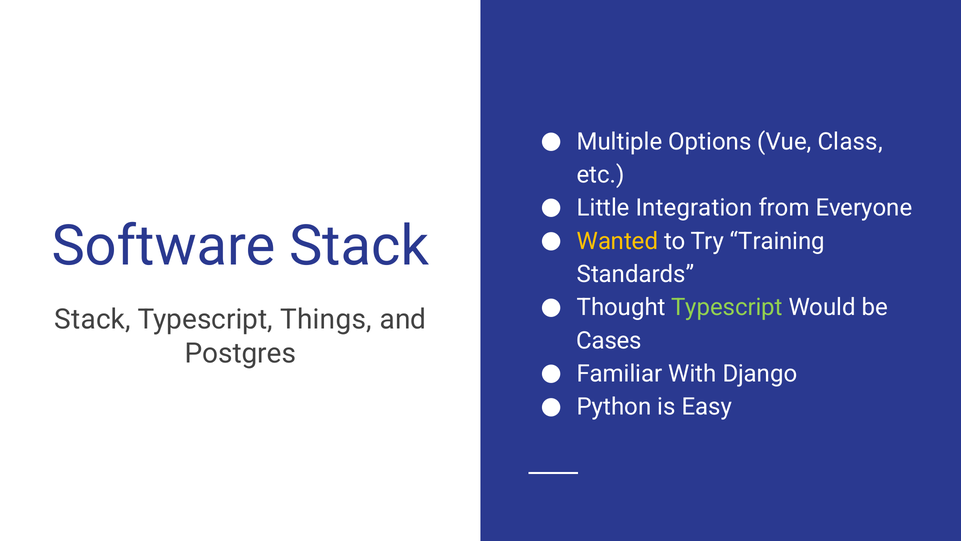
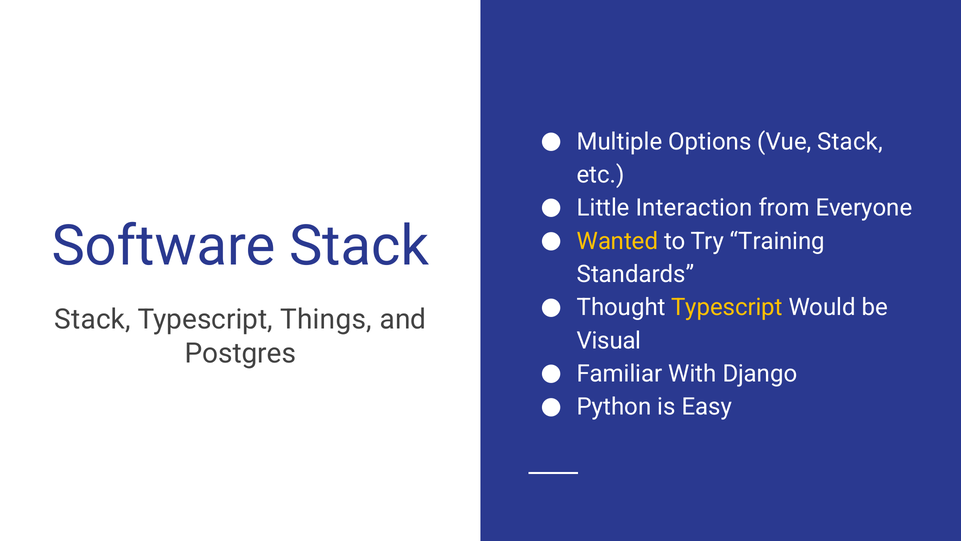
Vue Class: Class -> Stack
Integration: Integration -> Interaction
Typescript at (727, 307) colour: light green -> yellow
Cases: Cases -> Visual
